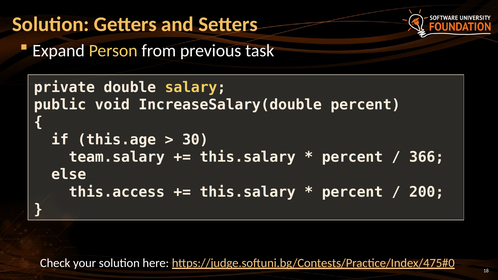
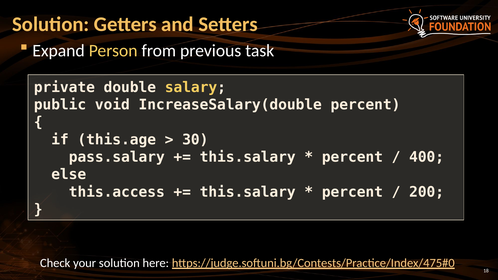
team.salary: team.salary -> pass.salary
366: 366 -> 400
